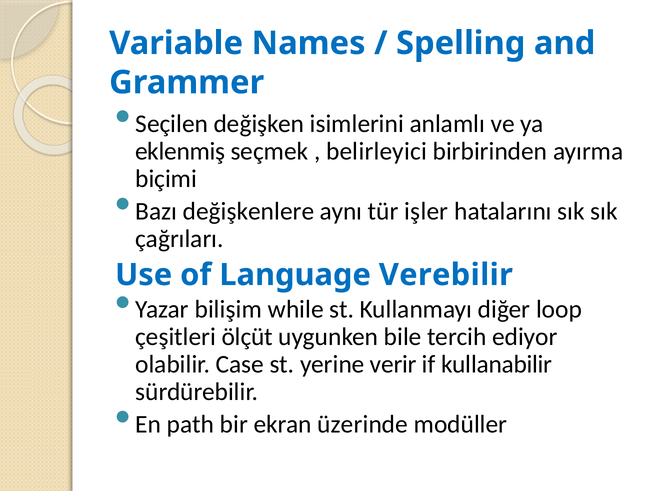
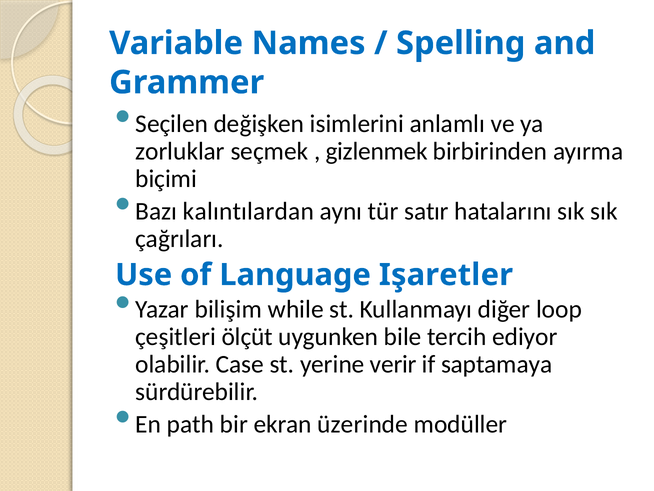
eklenmiş: eklenmiş -> zorluklar
belirleyici: belirleyici -> gizlenmek
değişkenlere: değişkenlere -> kalıntılardan
işler: işler -> satır
Verebilir: Verebilir -> Işaretler
kullanabilir: kullanabilir -> saptamaya
